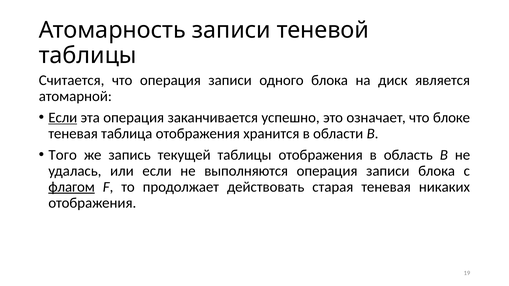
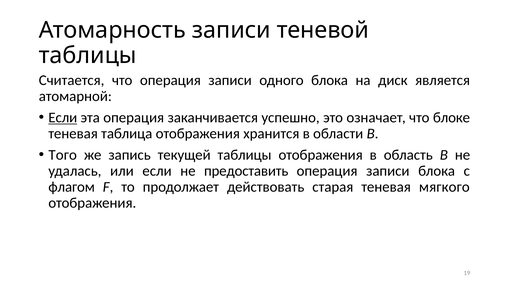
выполняются: выполняются -> предоставить
флагом underline: present -> none
никаких: никаких -> мягкого
